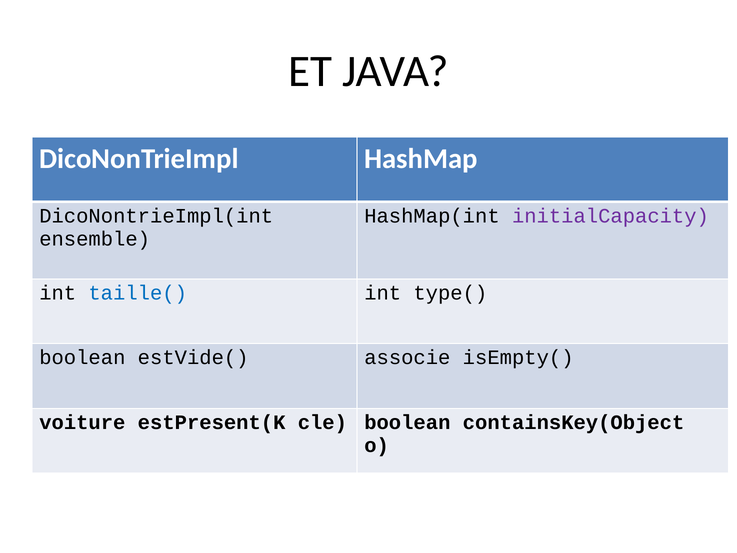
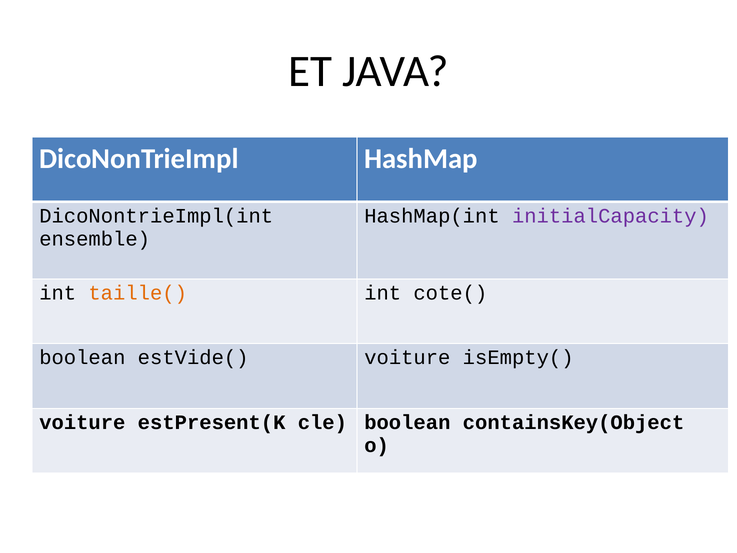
taille( colour: blue -> orange
type(: type( -> cote(
estVide( associe: associe -> voiture
